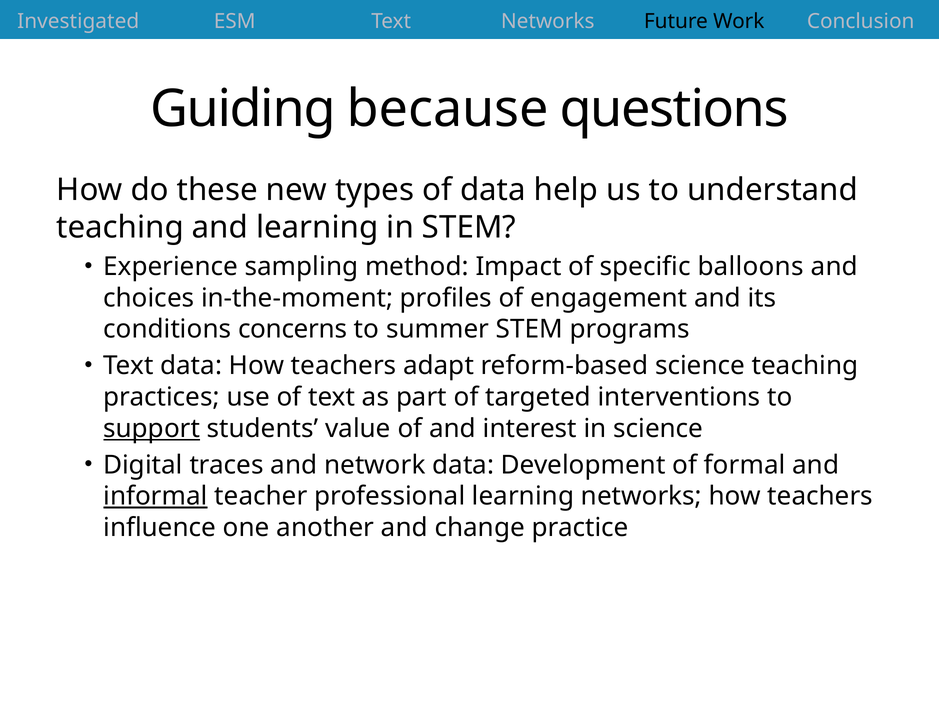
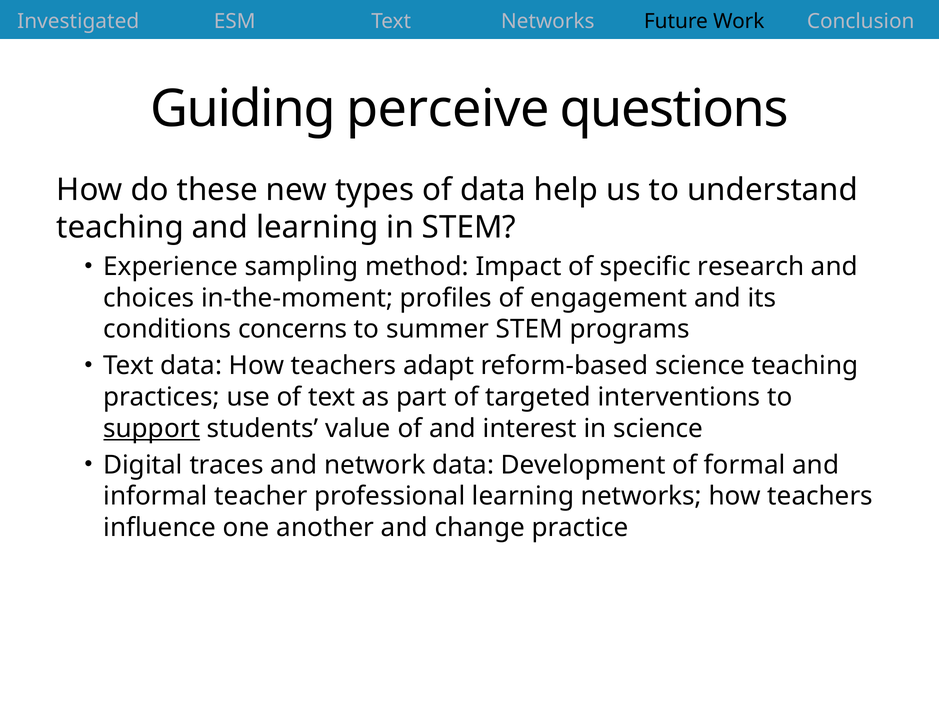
because: because -> perceive
balloons: balloons -> research
informal underline: present -> none
